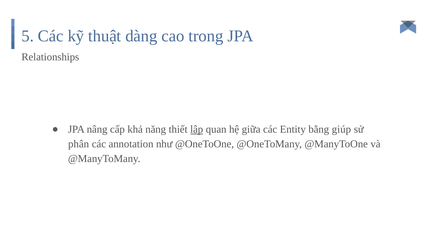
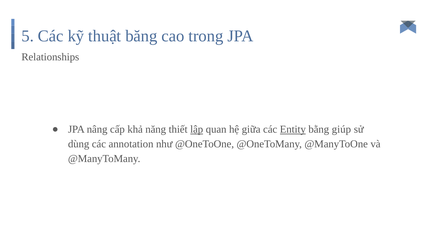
dàng: dàng -> băng
Entity underline: none -> present
phân: phân -> dùng
